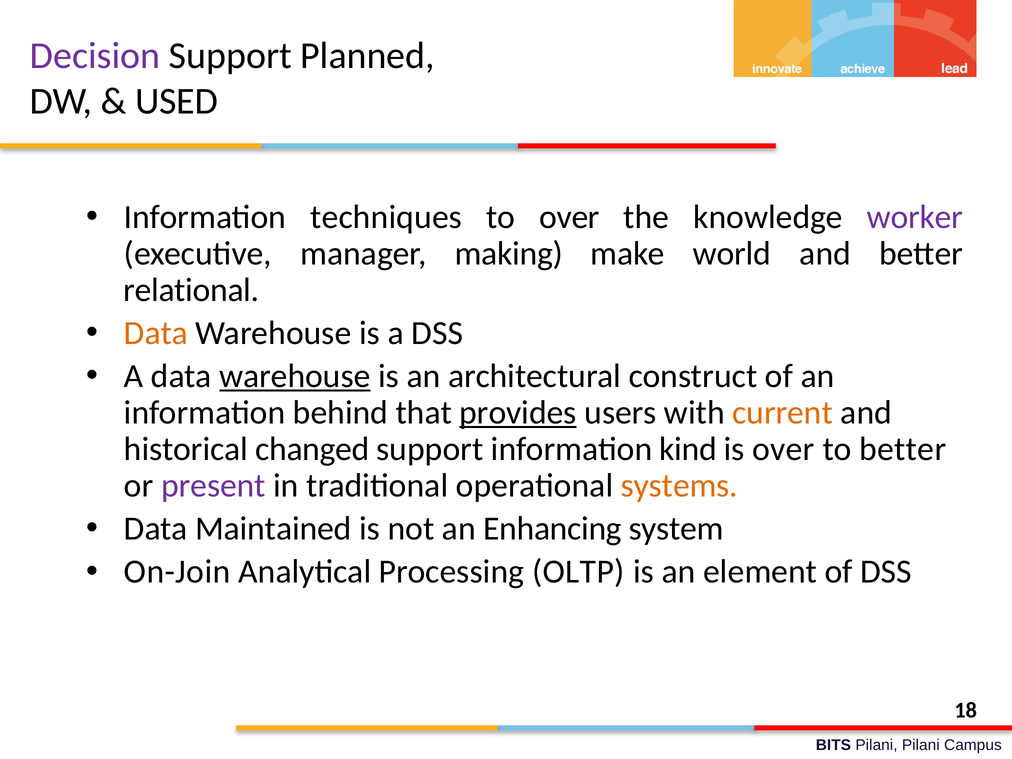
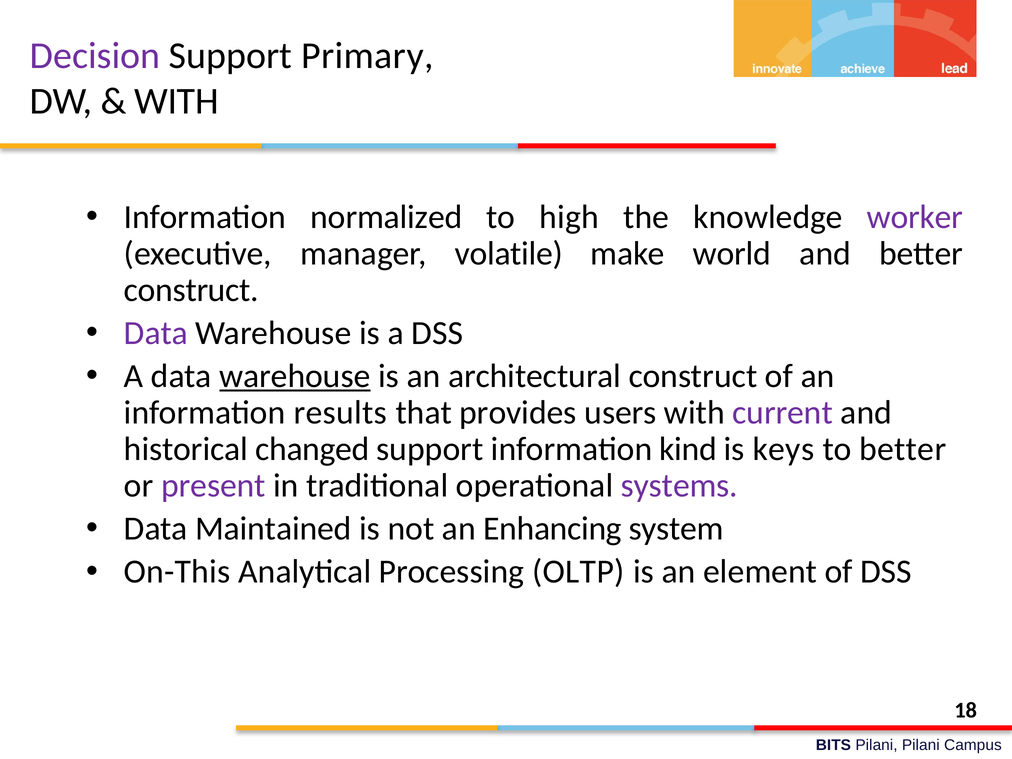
Planned: Planned -> Primary
USED at (177, 101): USED -> WITH
techniques: techniques -> normalized
to over: over -> high
making: making -> volatile
relational at (191, 290): relational -> construct
Data at (156, 333) colour: orange -> purple
behind: behind -> results
provides underline: present -> none
current colour: orange -> purple
is over: over -> keys
systems colour: orange -> purple
On-Join: On-Join -> On-This
